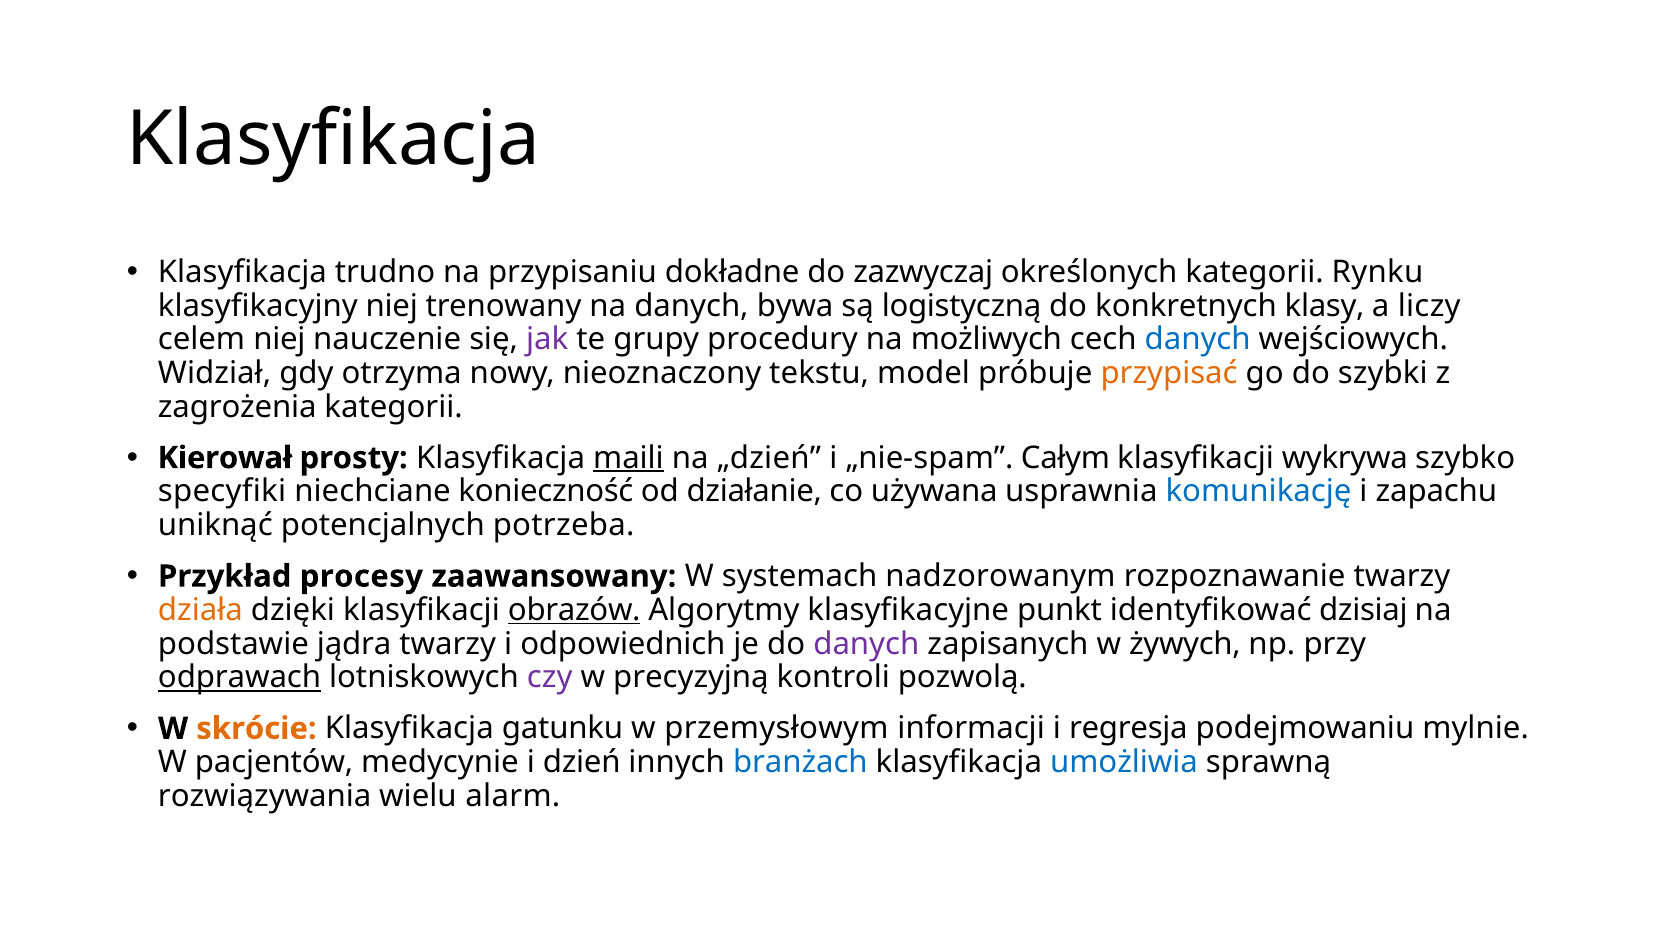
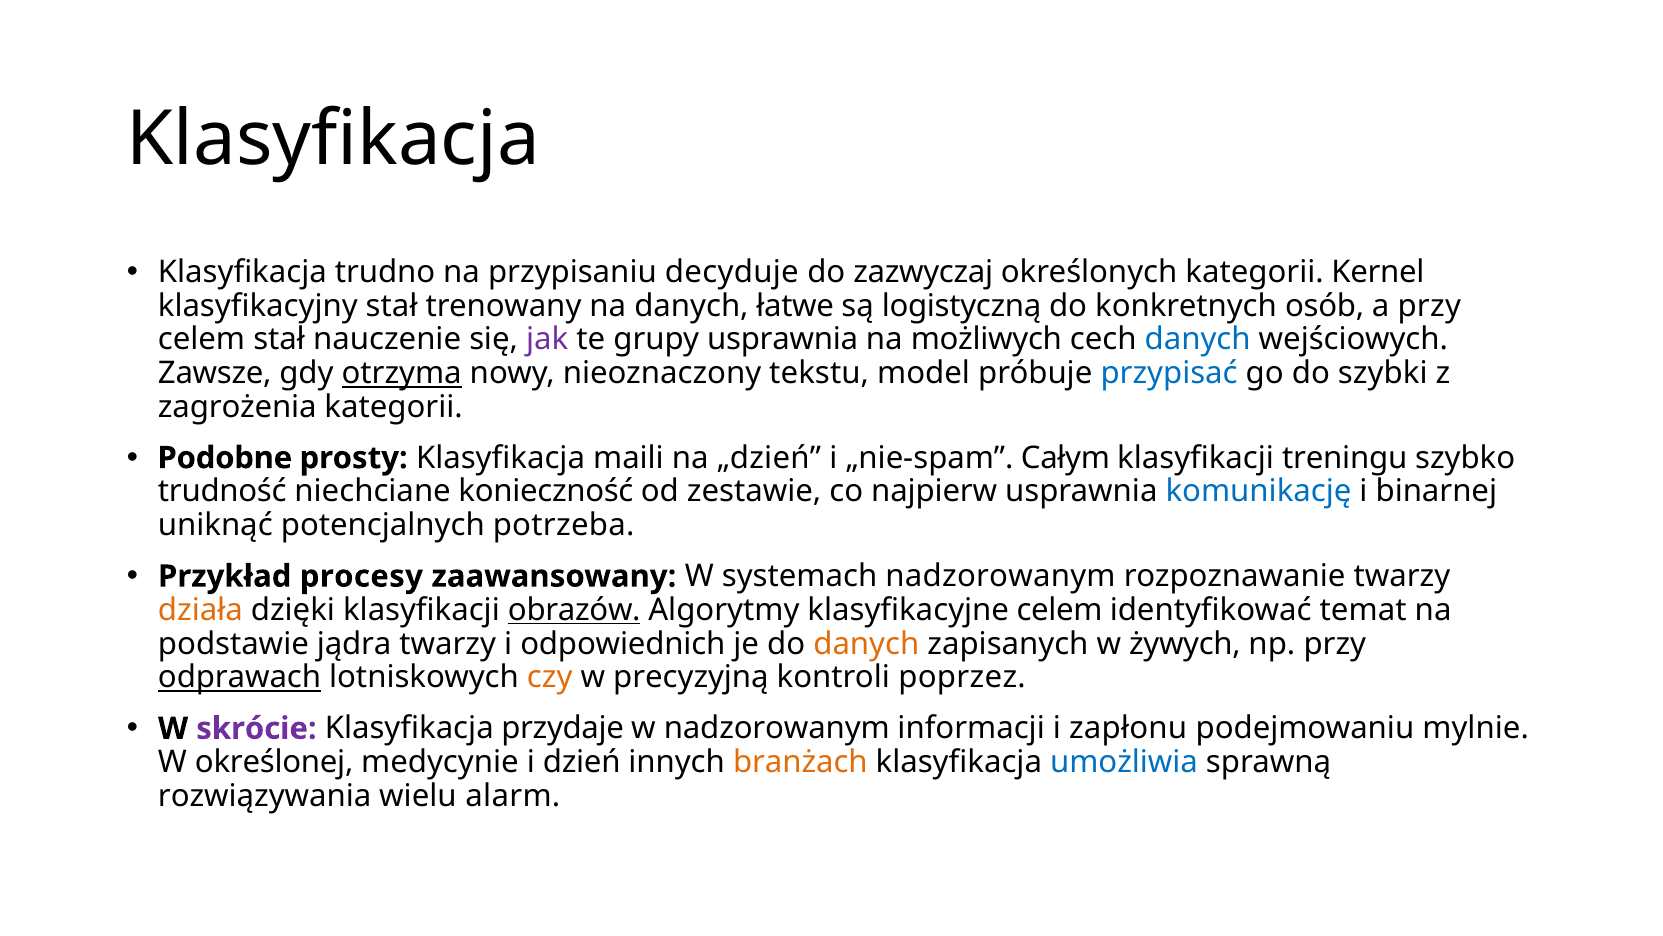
dokładne: dokładne -> decyduje
Rynku: Rynku -> Kernel
klasyfikacyjny niej: niej -> stał
bywa: bywa -> łatwe
klasy: klasy -> osób
a liczy: liczy -> przy
celem niej: niej -> stał
grupy procedury: procedury -> usprawnia
Widział: Widział -> Zawsze
otrzyma underline: none -> present
przypisać colour: orange -> blue
Kierował: Kierował -> Podobne
maili underline: present -> none
wykrywa: wykrywa -> treningu
specyfiki: specyfiki -> trudność
działanie: działanie -> zestawie
używana: używana -> najpierw
zapachu: zapachu -> binarnej
klasyfikacyjne punkt: punkt -> celem
dzisiaj: dzisiaj -> temat
danych at (866, 643) colour: purple -> orange
czy colour: purple -> orange
pozwolą: pozwolą -> poprzez
skrócie colour: orange -> purple
gatunku: gatunku -> przydaje
w przemysłowym: przemysłowym -> nadzorowanym
regresja: regresja -> zapłonu
pacjentów: pacjentów -> określonej
branżach colour: blue -> orange
